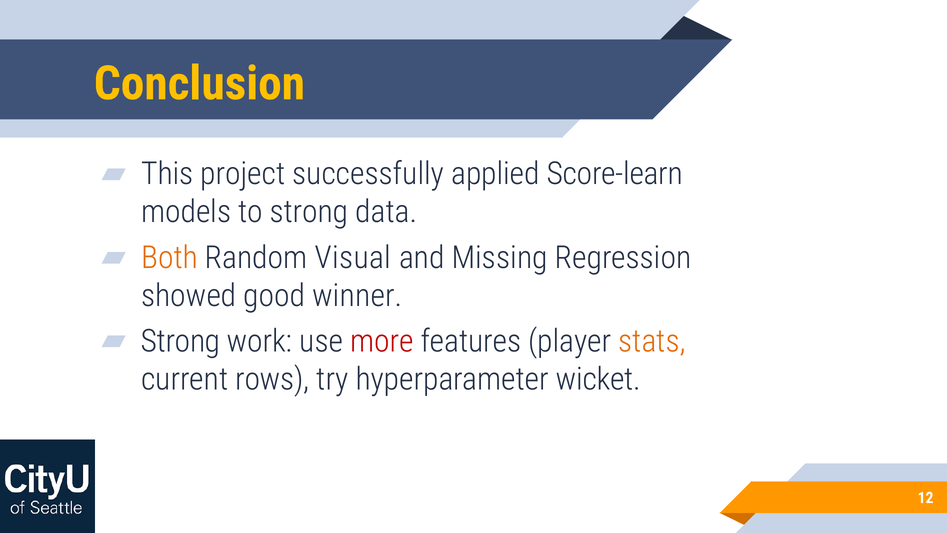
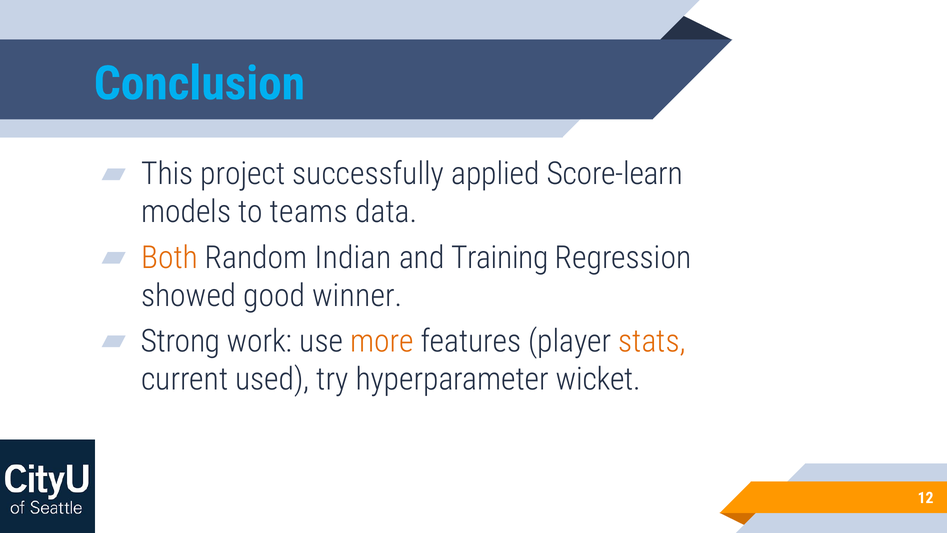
Conclusion colour: yellow -> light blue
to strong: strong -> teams
Visual: Visual -> Indian
Missing: Missing -> Training
more colour: red -> orange
rows: rows -> used
